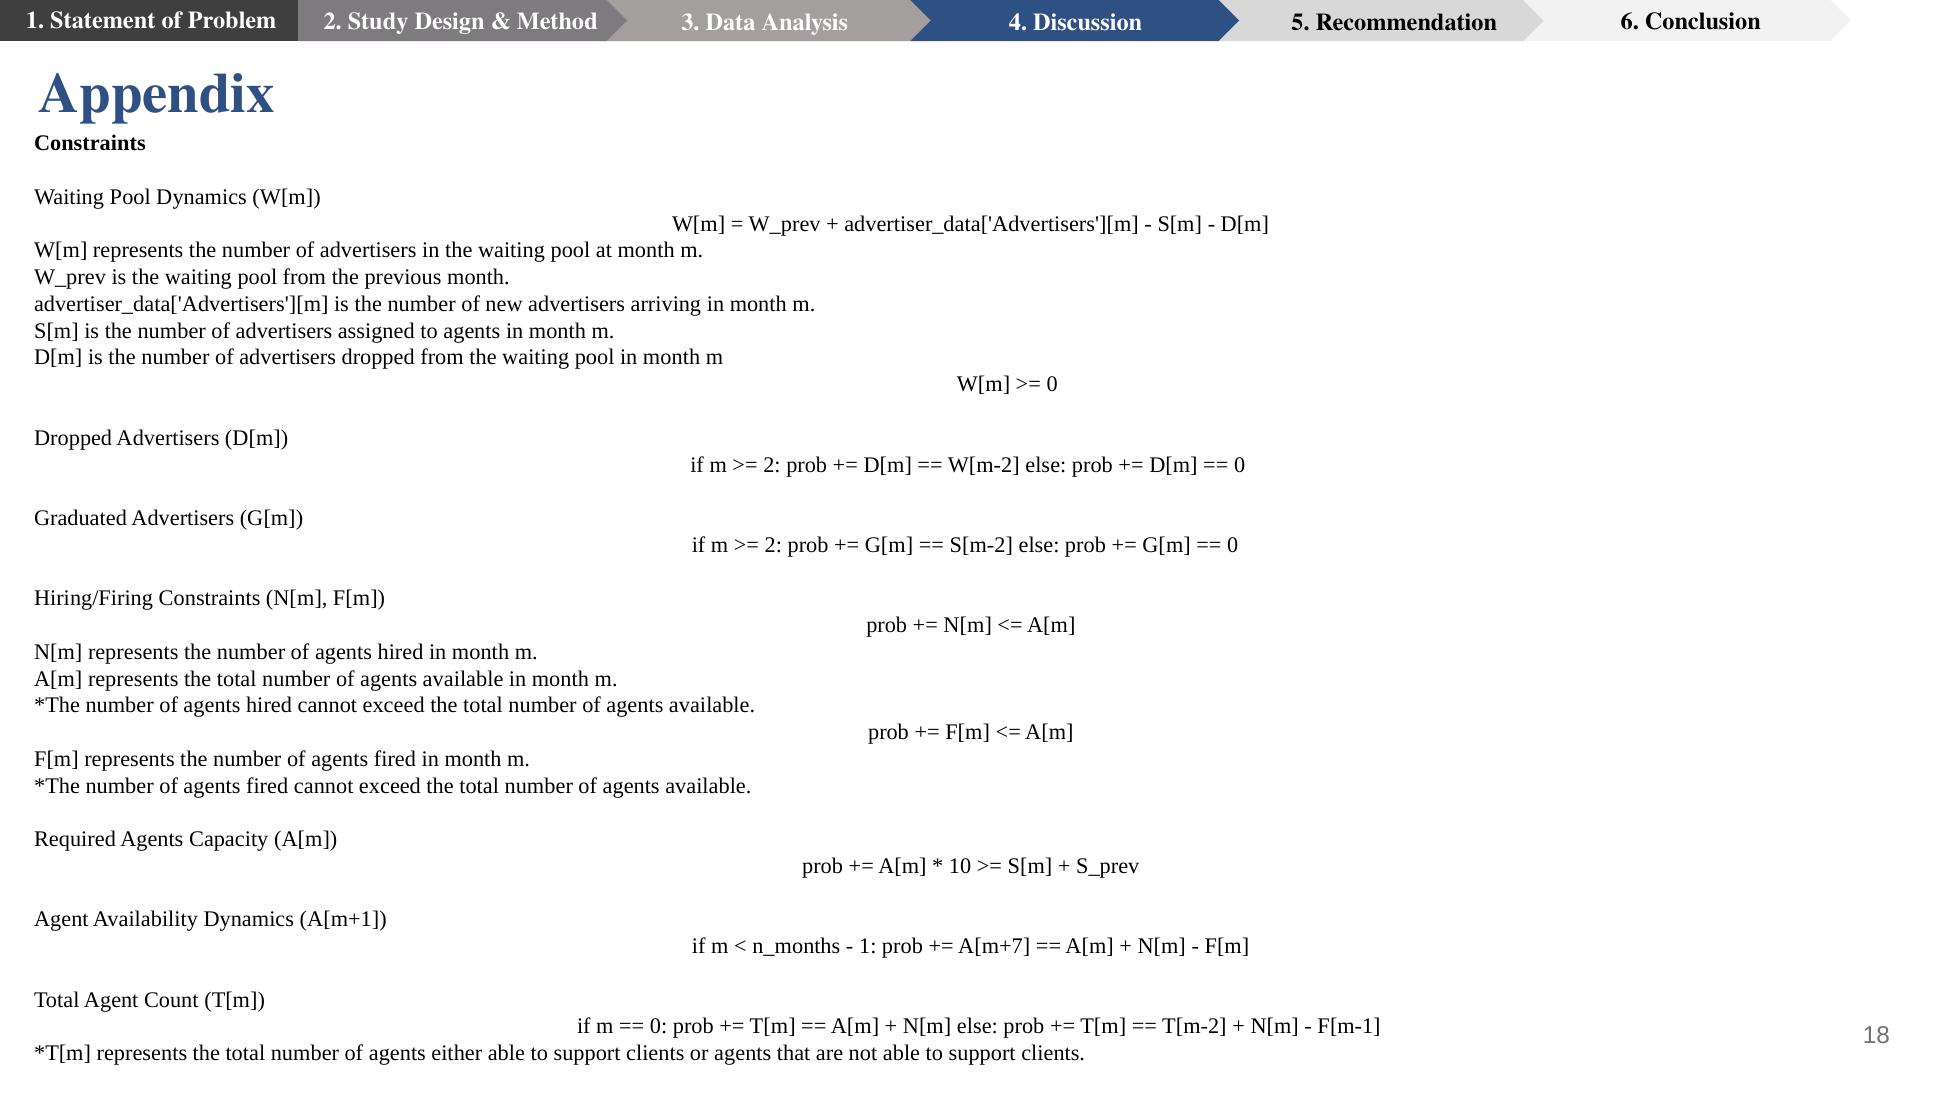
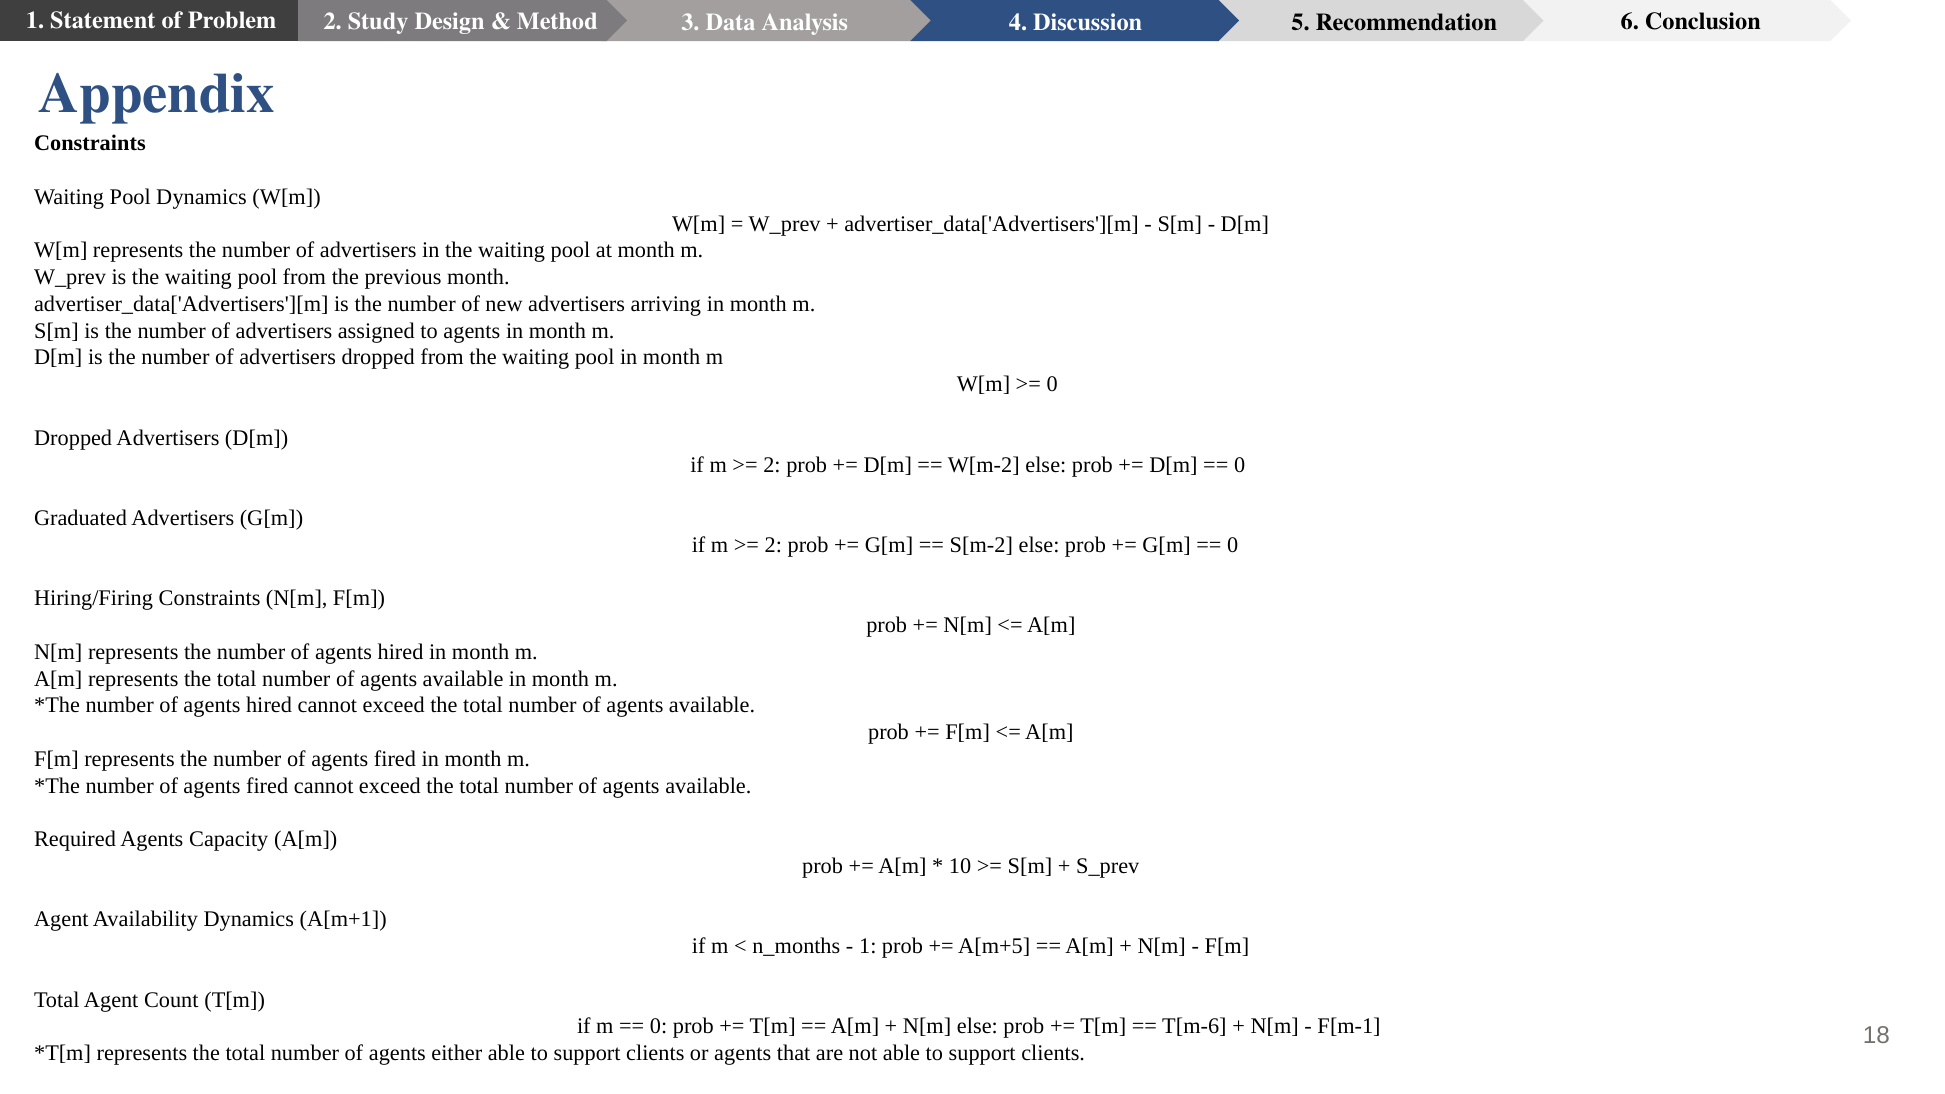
A[m+7: A[m+7 -> A[m+5
T[m-2: T[m-2 -> T[m-6
